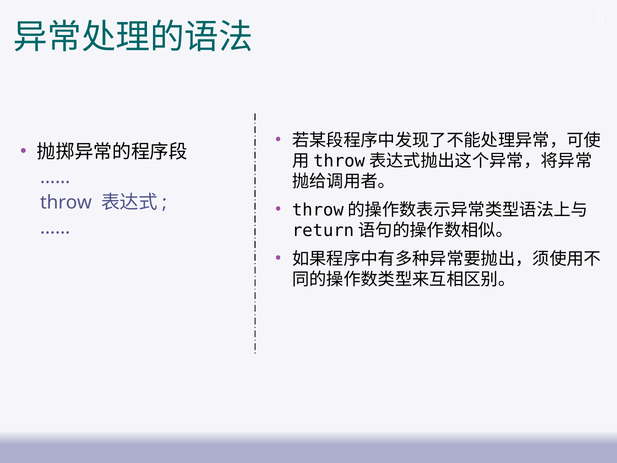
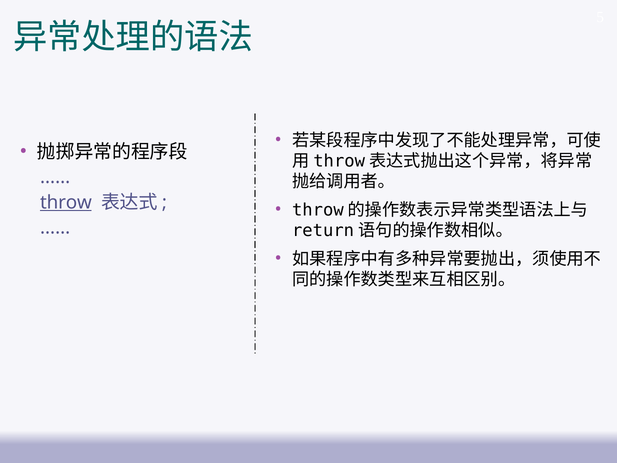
throw underline: none -> present
